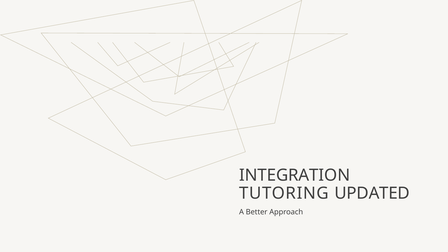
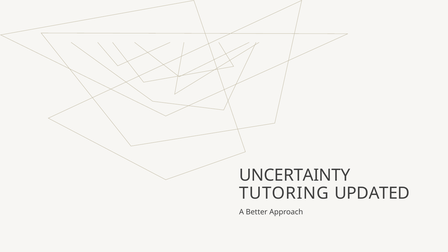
INTEGRATION: INTEGRATION -> UNCERTAINTY
